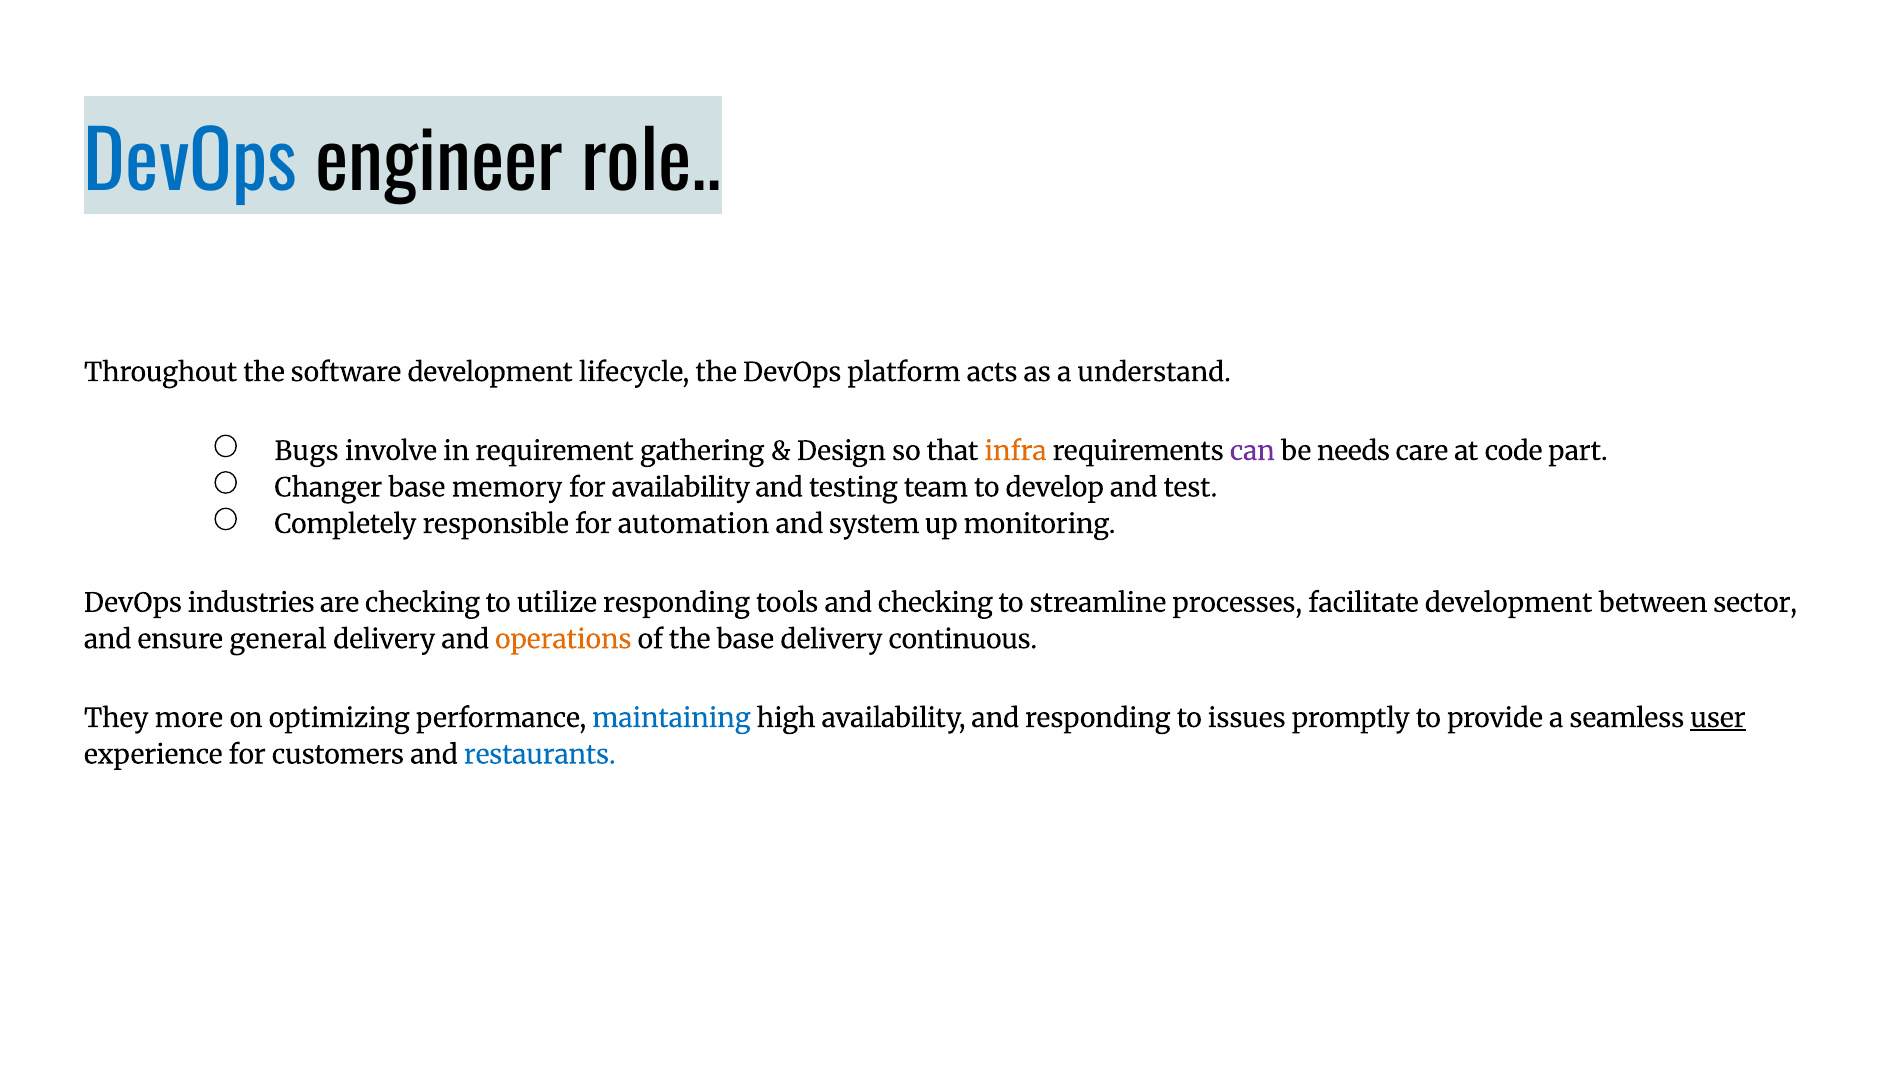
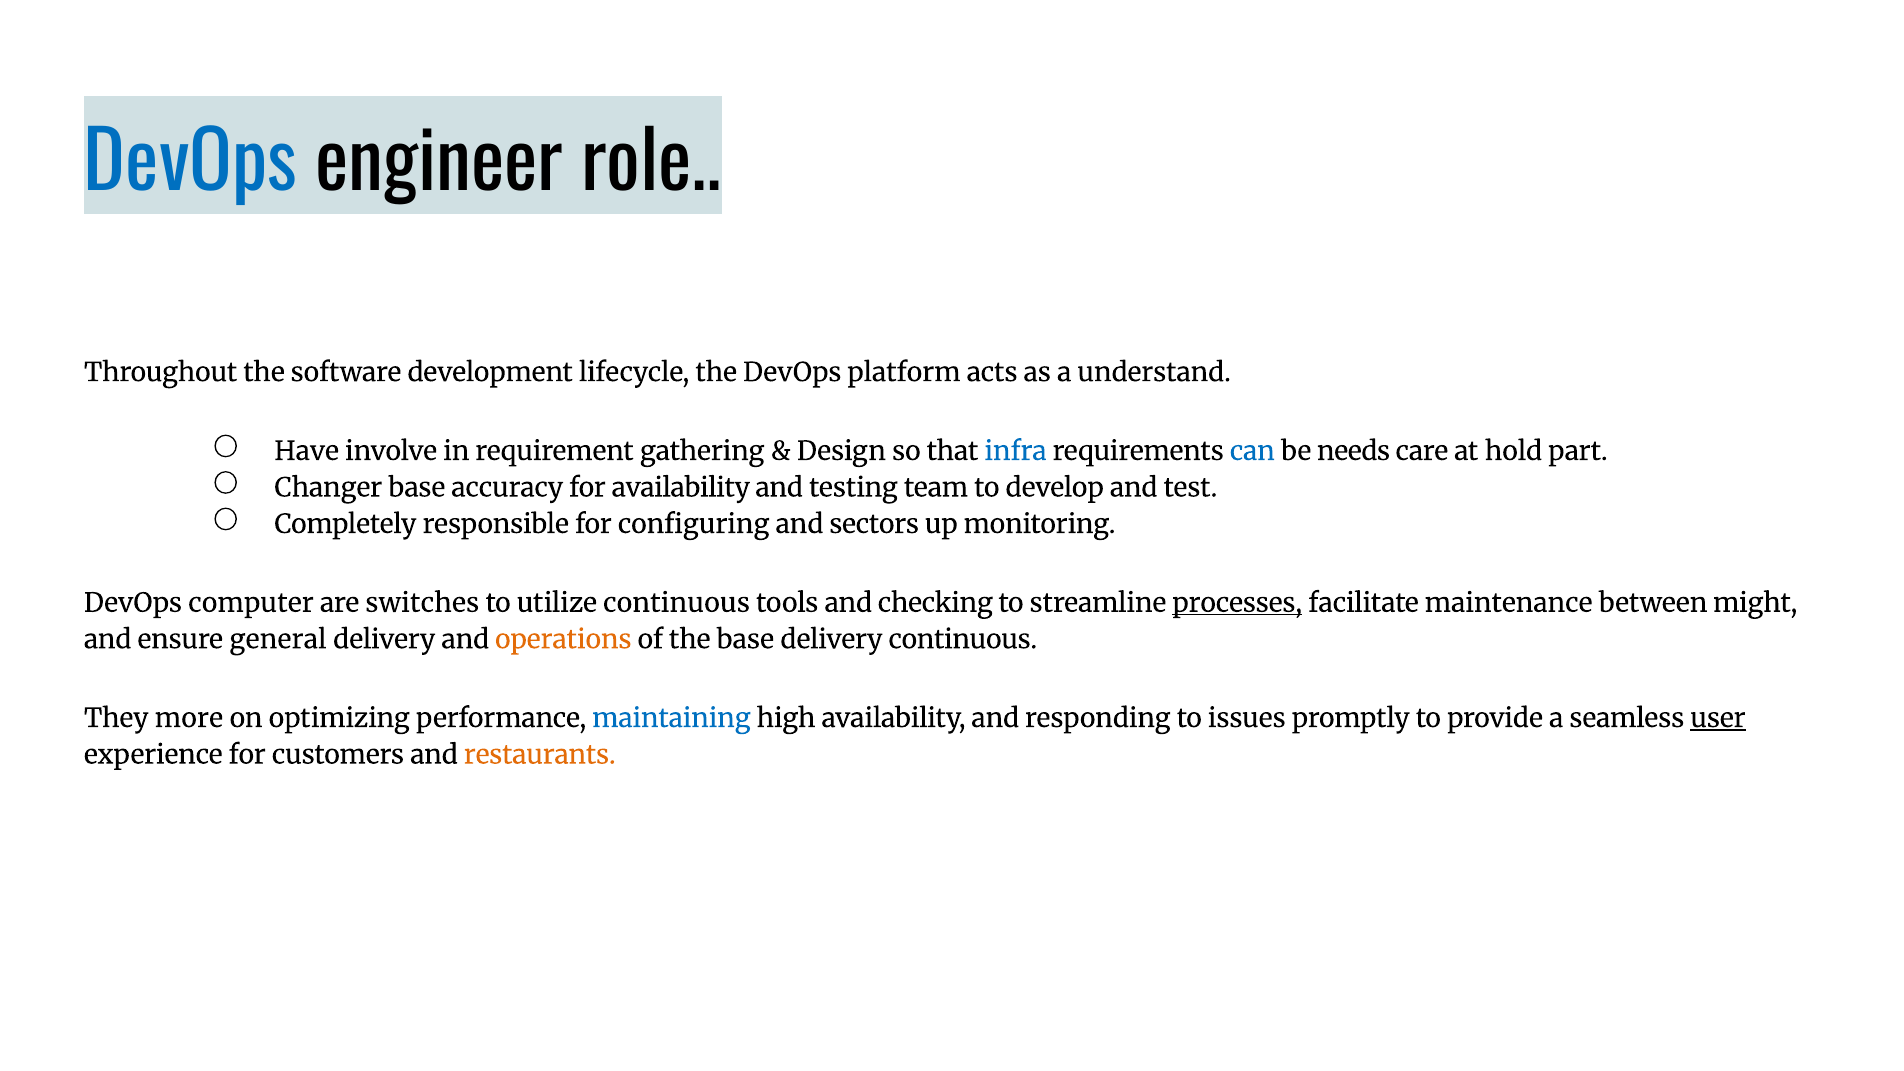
Bugs: Bugs -> Have
infra colour: orange -> blue
can colour: purple -> blue
code: code -> hold
memory: memory -> accuracy
automation: automation -> configuring
system: system -> sectors
industries: industries -> computer
are checking: checking -> switches
utilize responding: responding -> continuous
processes underline: none -> present
facilitate development: development -> maintenance
sector: sector -> might
restaurants colour: blue -> orange
